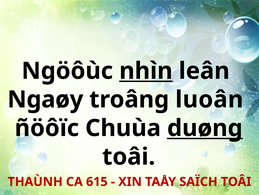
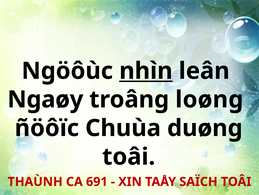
luoân: luoân -> loøng
duøng underline: present -> none
615: 615 -> 691
